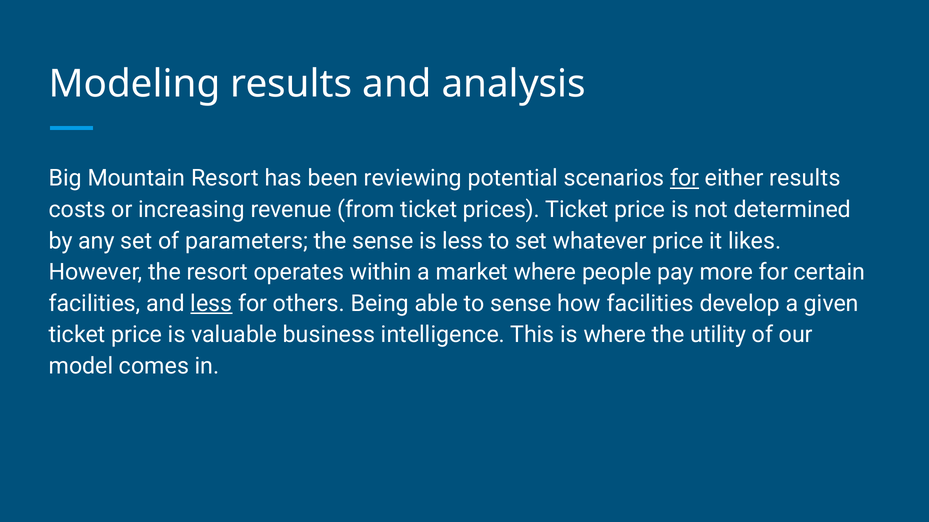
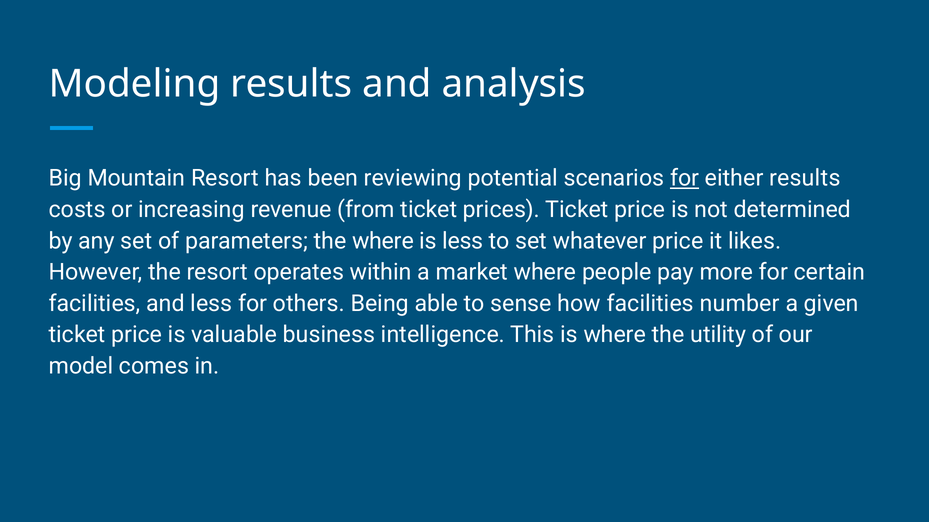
the sense: sense -> where
less at (211, 304) underline: present -> none
develop: develop -> number
